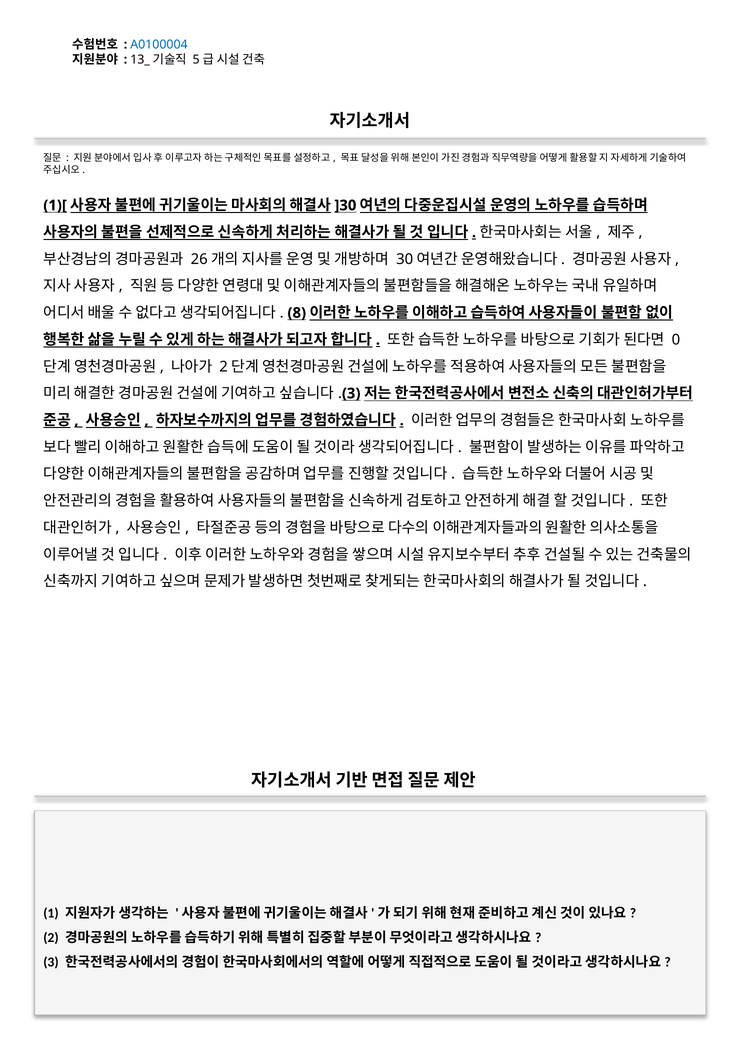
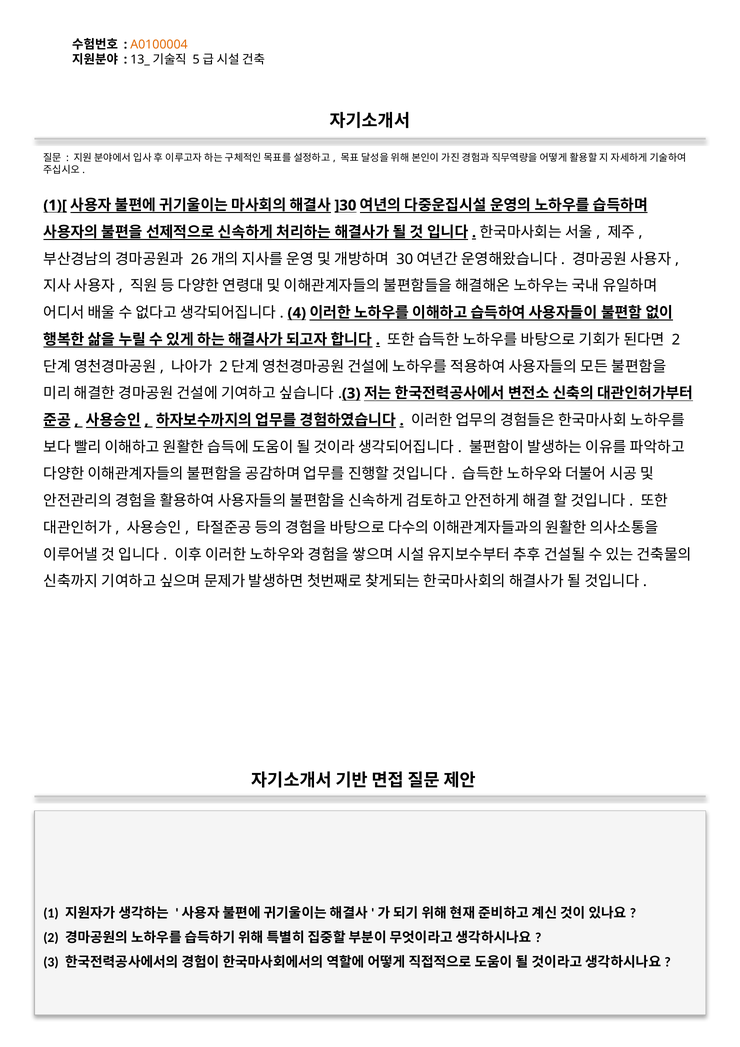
A0100004 colour: blue -> orange
8: 8 -> 4
0 at (676, 340): 0 -> 2
